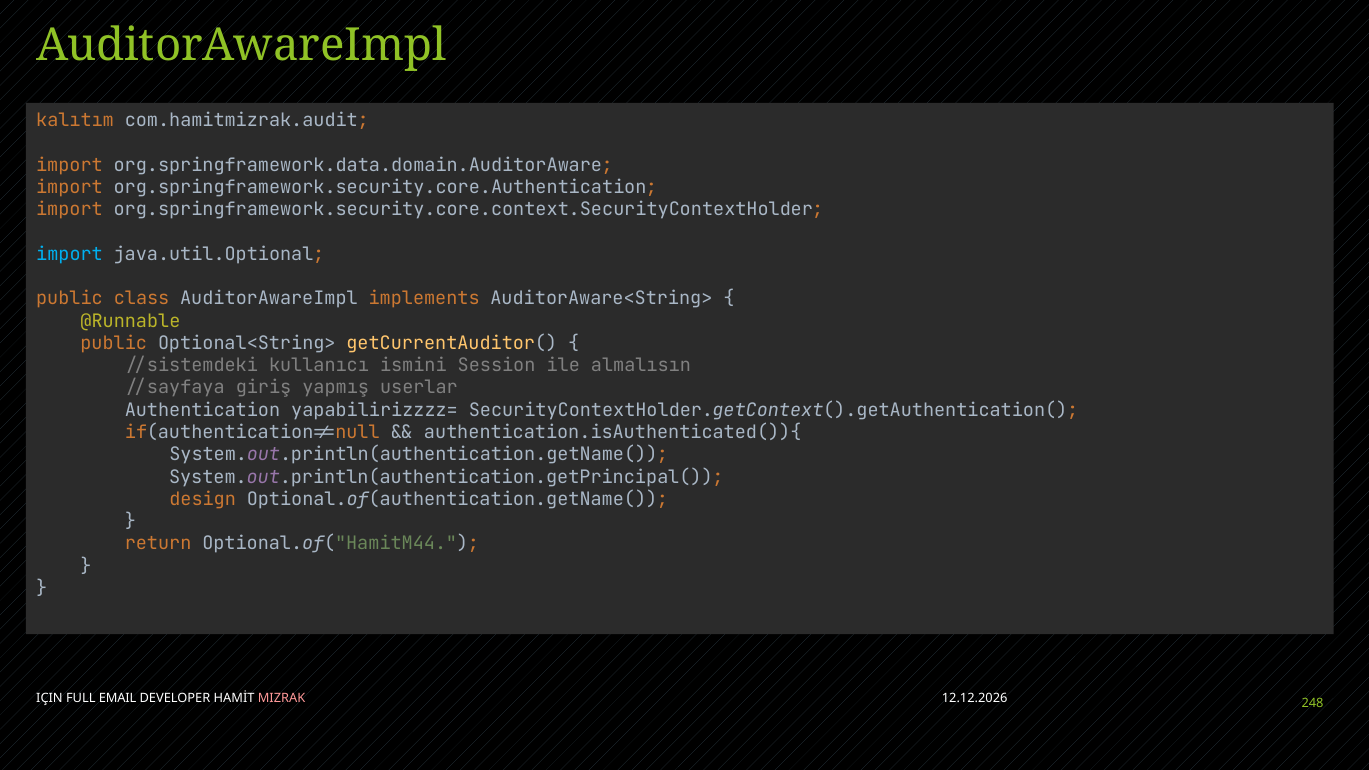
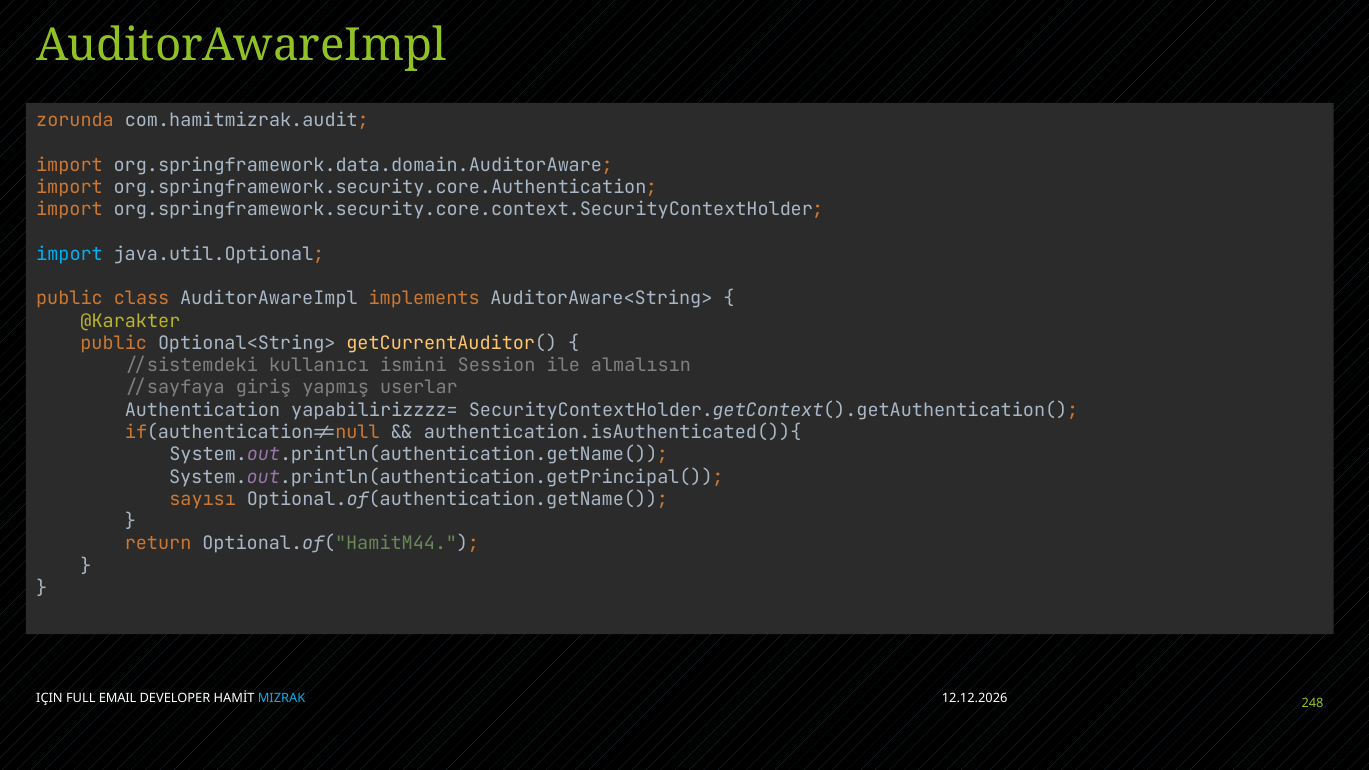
kalıtım: kalıtım -> zorunda
@Runnable: @Runnable -> @Karakter
design: design -> sayısı
MIZRAK colour: pink -> light blue
